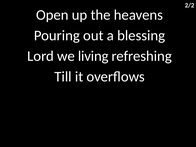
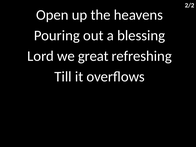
living: living -> great
